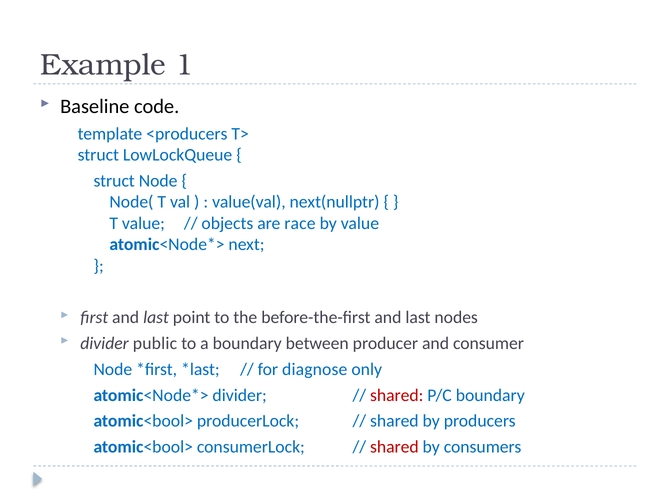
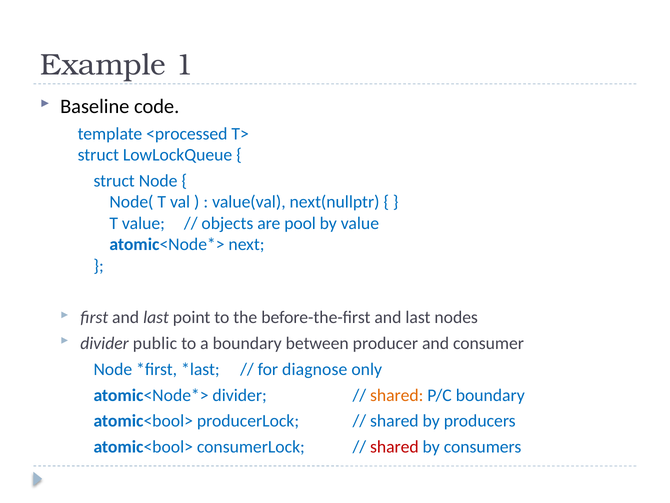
<producers: <producers -> <processed
race: race -> pool
shared at (397, 395) colour: red -> orange
